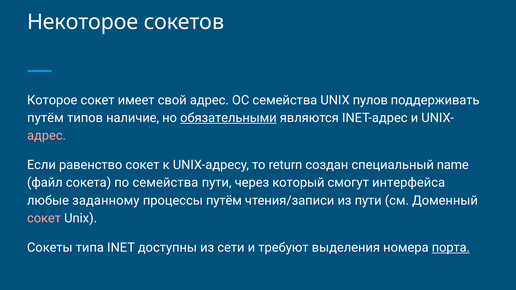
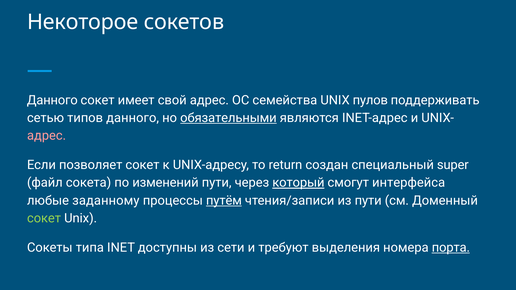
Которое at (52, 100): Которое -> Данного
путём at (45, 118): путём -> сетью
типов наличие: наличие -> данного
равенство: равенство -> позволяет
name: name -> super
по семейства: семейства -> изменений
который underline: none -> present
путём at (224, 201) underline: none -> present
сокет at (44, 218) colour: pink -> light green
